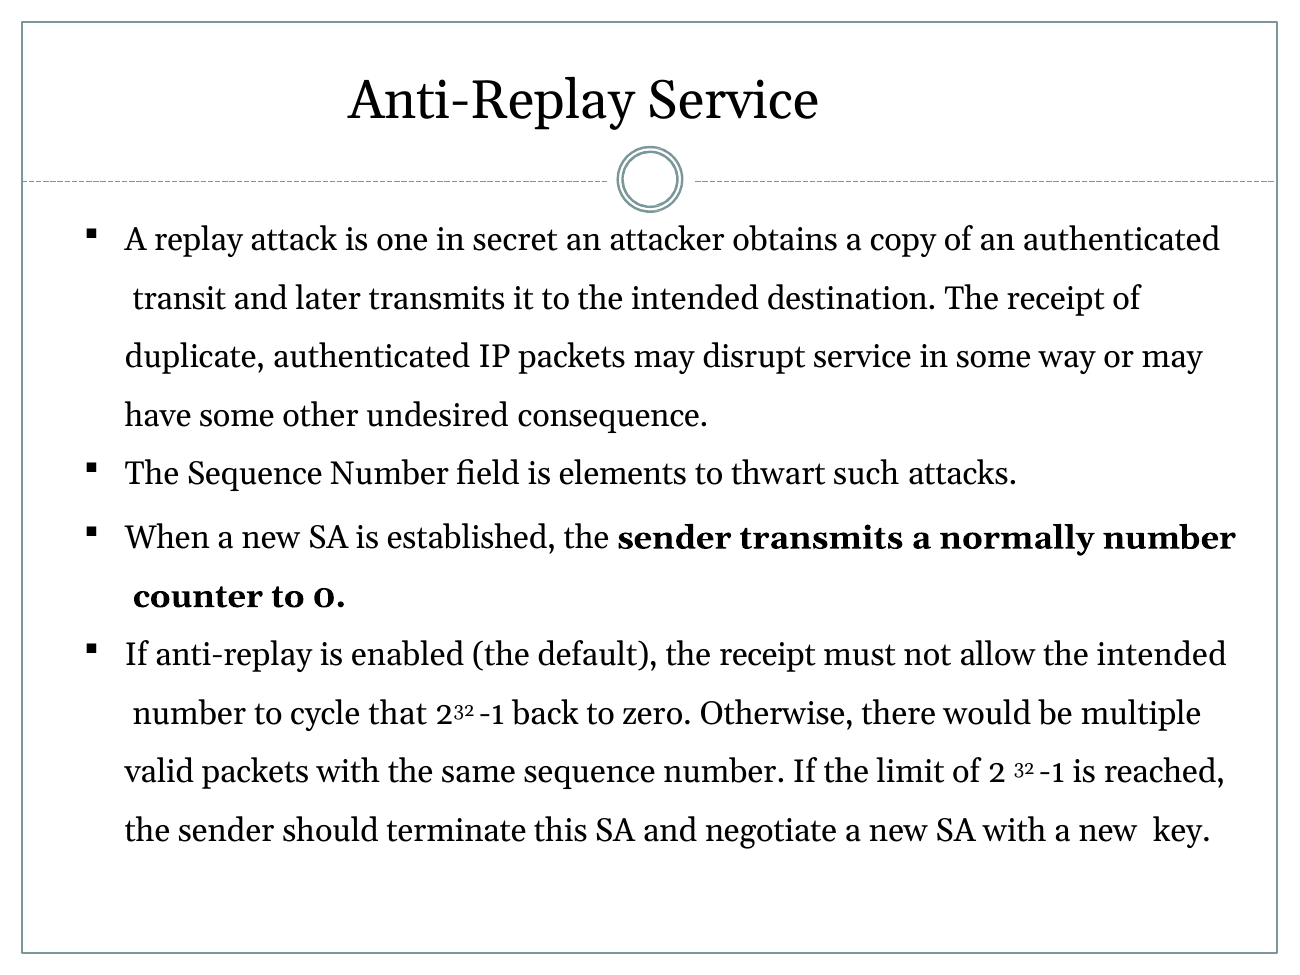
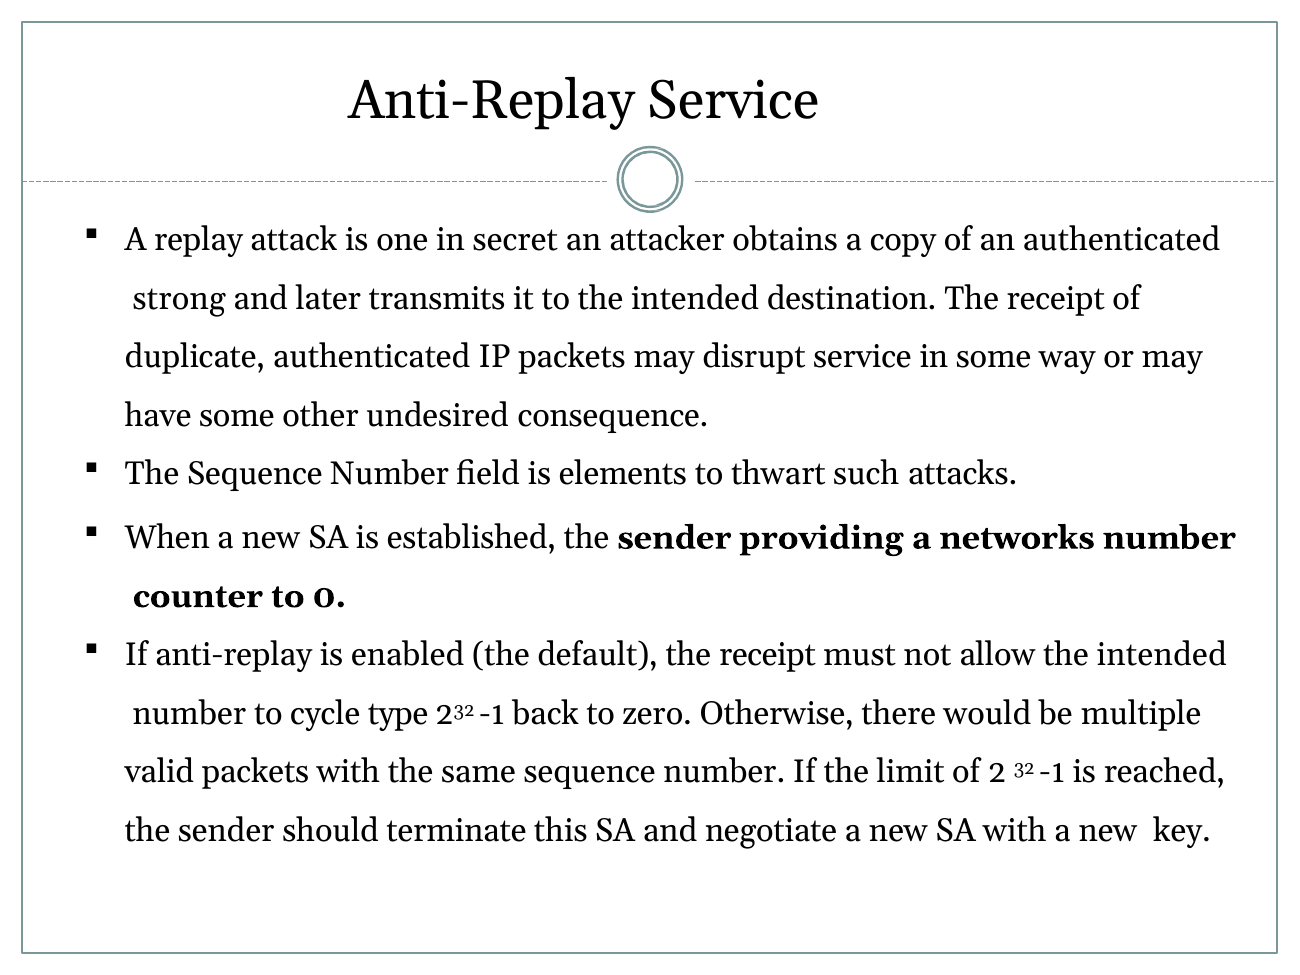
transit: transit -> strong
sender transmits: transmits -> providing
normally: normally -> networks
that: that -> type
